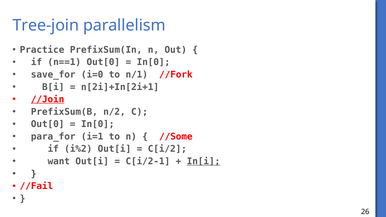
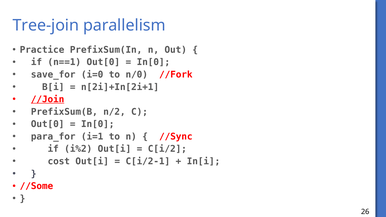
n/1: n/1 -> n/0
//Some: //Some -> //Sync
want: want -> cost
In[i underline: present -> none
//Fail: //Fail -> //Some
